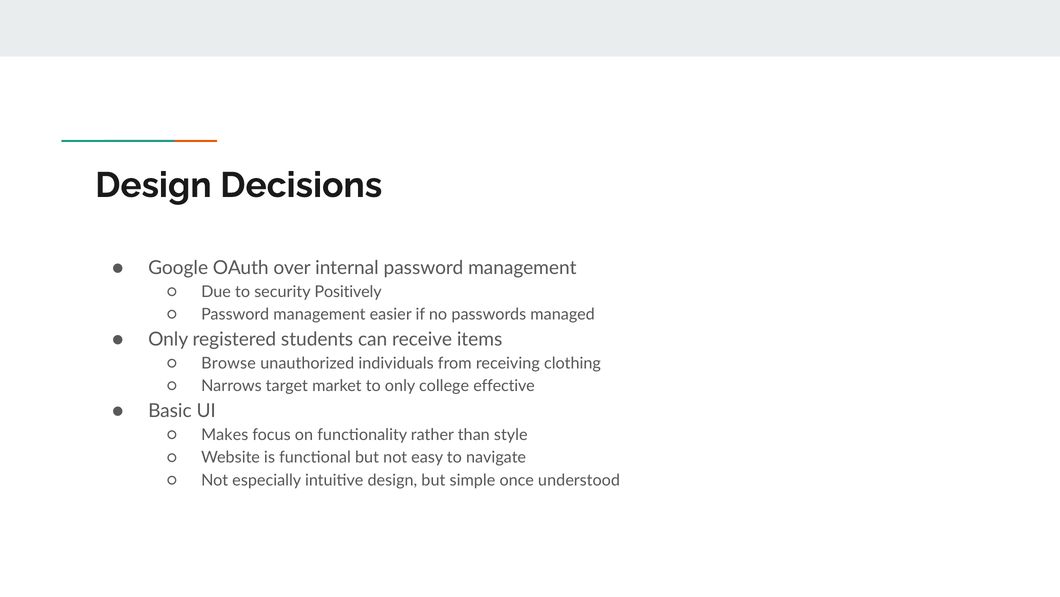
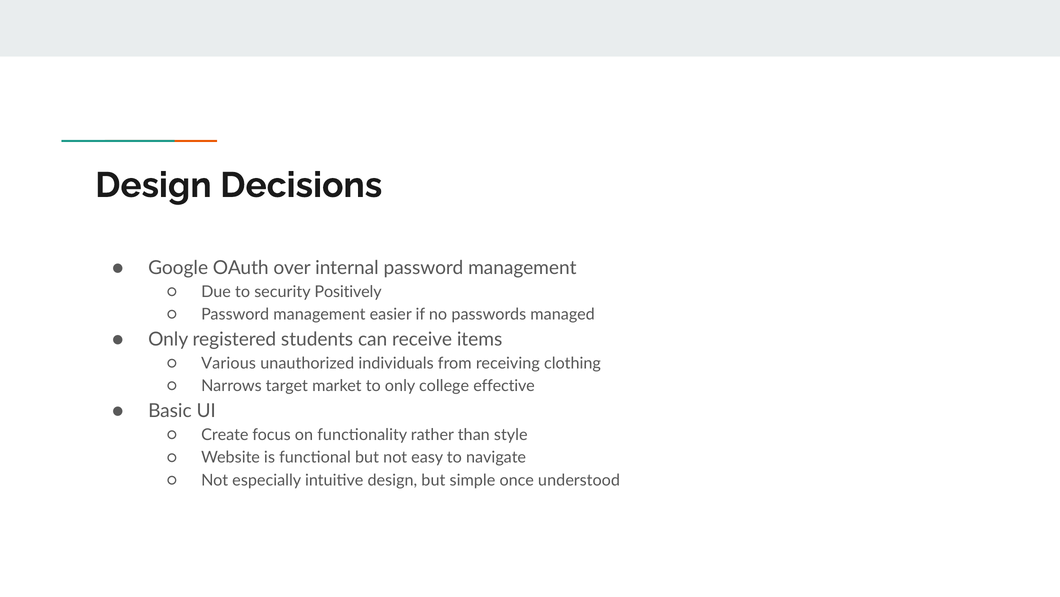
Browse: Browse -> Various
Makes: Makes -> Create
